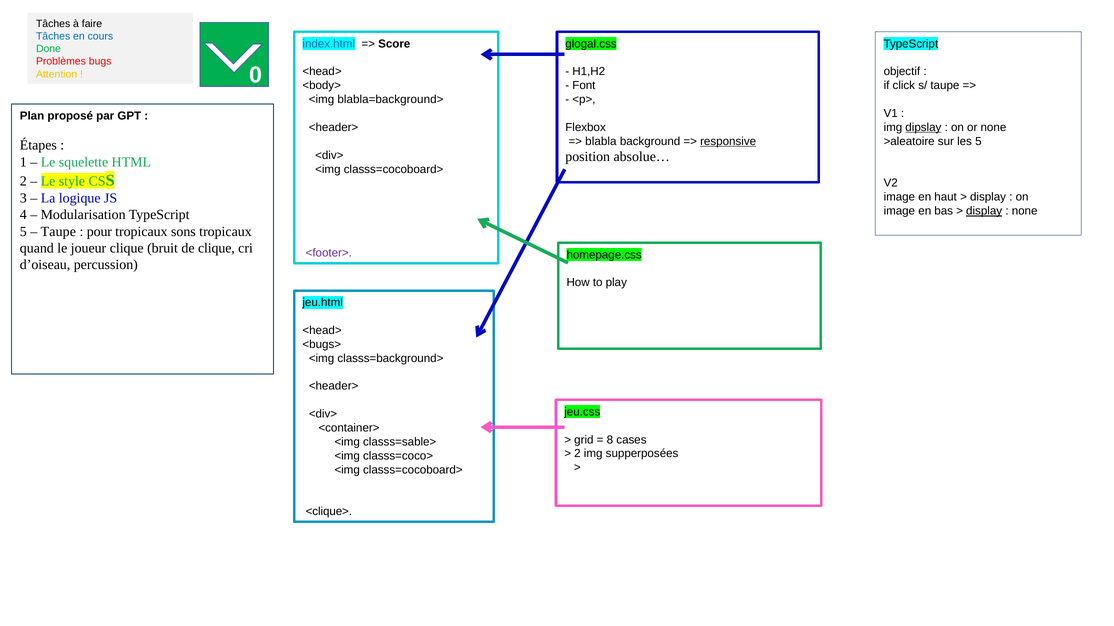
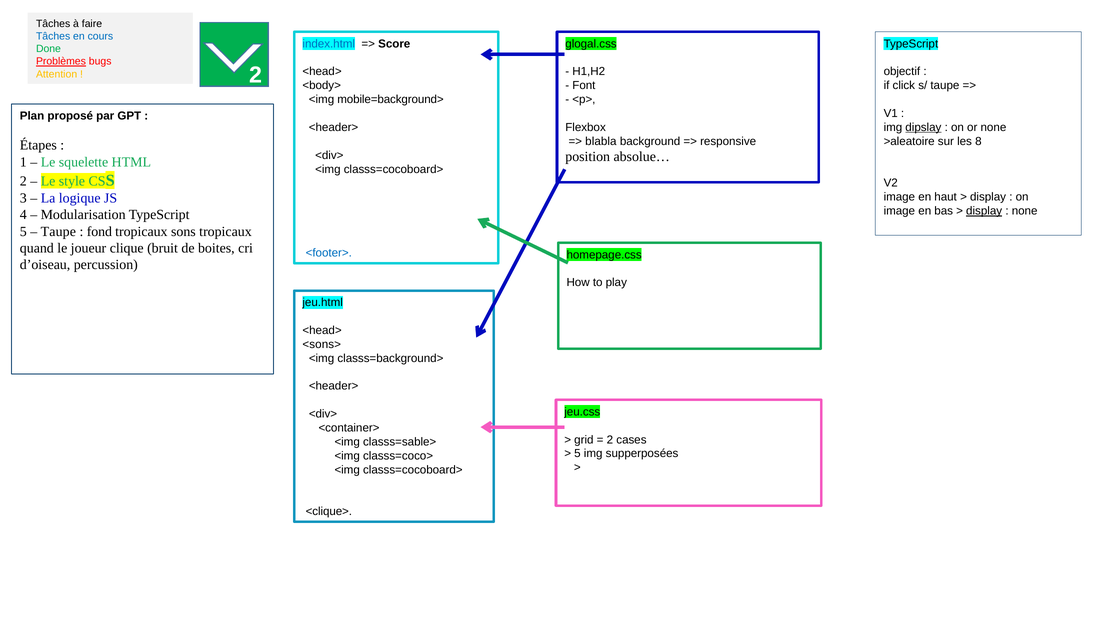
Problèmes underline: none -> present
0 at (255, 75): 0 -> 2
blabla=background>: blabla=background> -> mobile=background>
responsive underline: present -> none
les 5: 5 -> 8
pour: pour -> fond
de clique: clique -> boites
<footer> colour: purple -> blue
<bugs>: <bugs> -> <sons>
8 at (610, 440): 8 -> 2
2 at (577, 454): 2 -> 5
